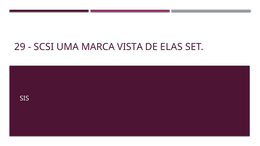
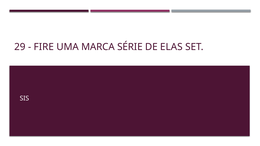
SCSI: SCSI -> FIRE
VISTA: VISTA -> SÉRIE
